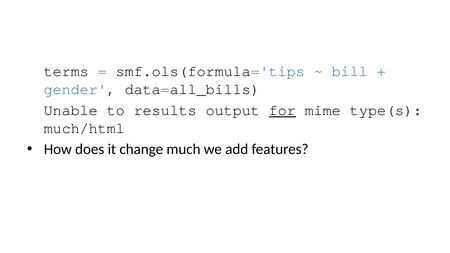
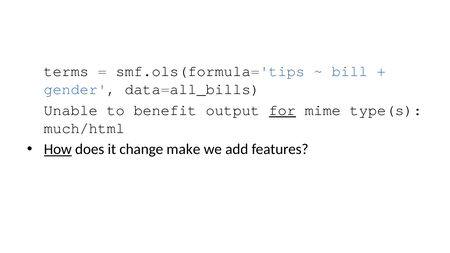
results: results -> benefit
How underline: none -> present
much: much -> make
